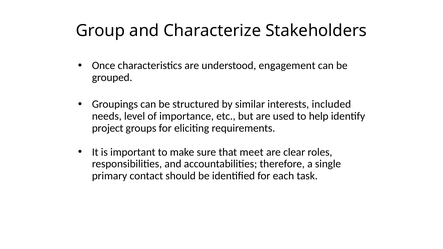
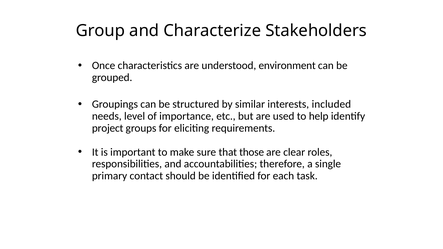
engagement: engagement -> environment
meet: meet -> those
